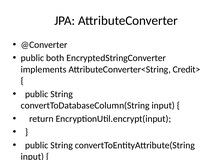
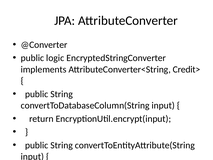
both: both -> logic
